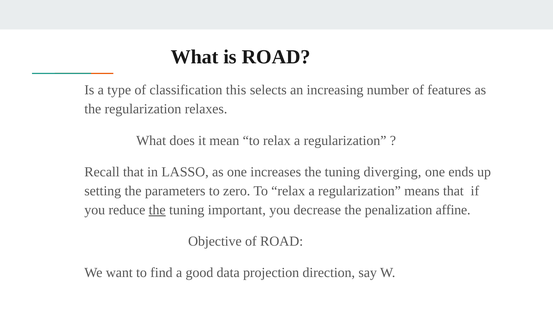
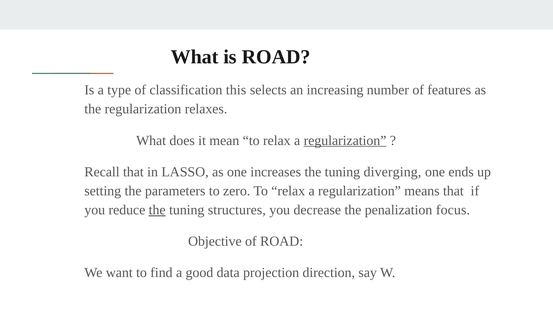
regularization at (345, 140) underline: none -> present
important: important -> structures
affine: affine -> focus
